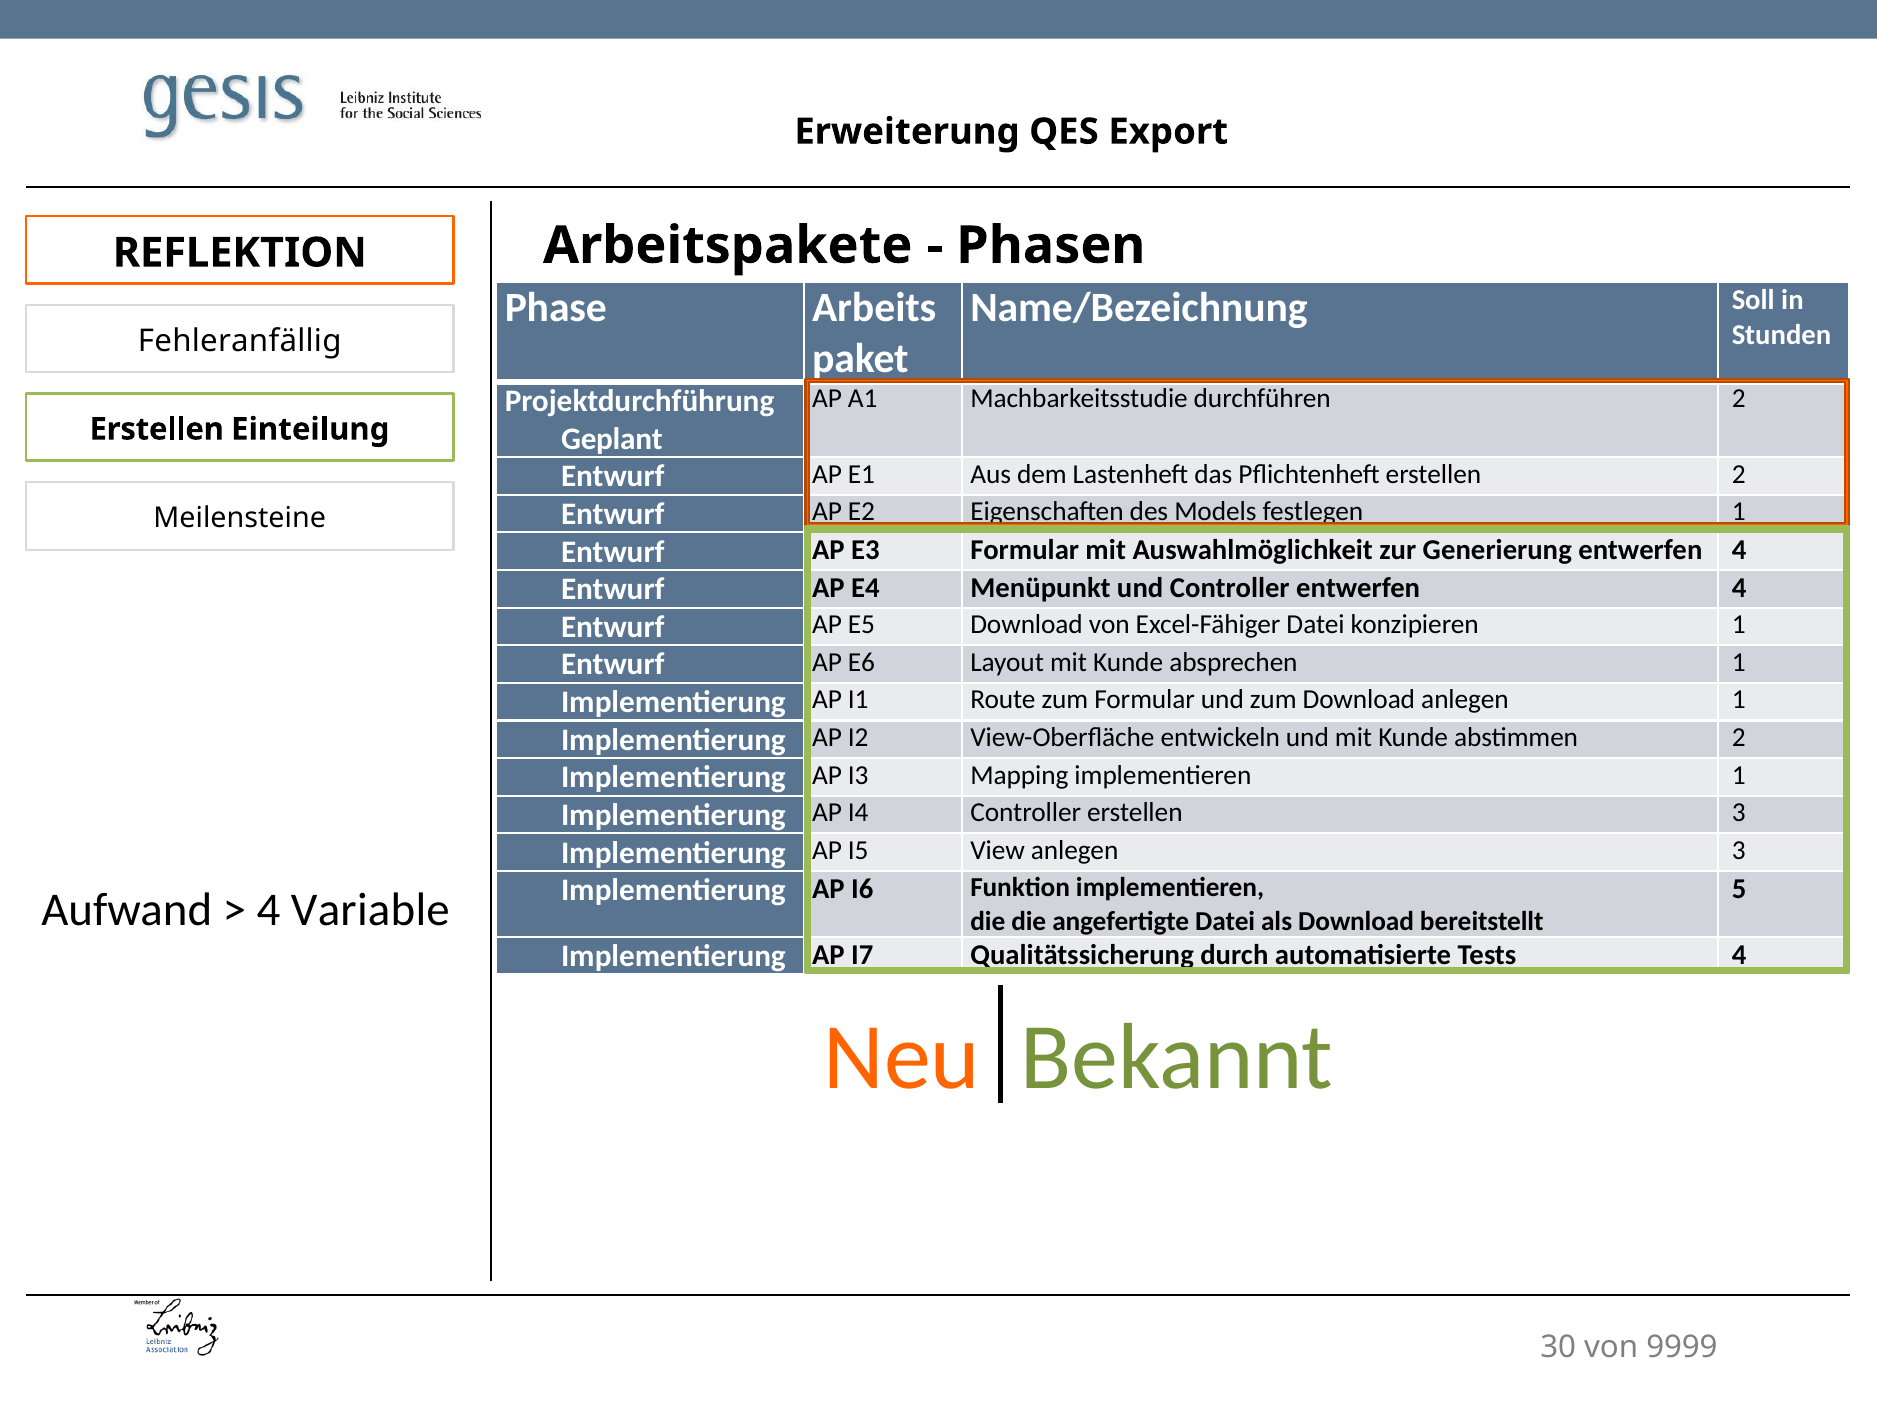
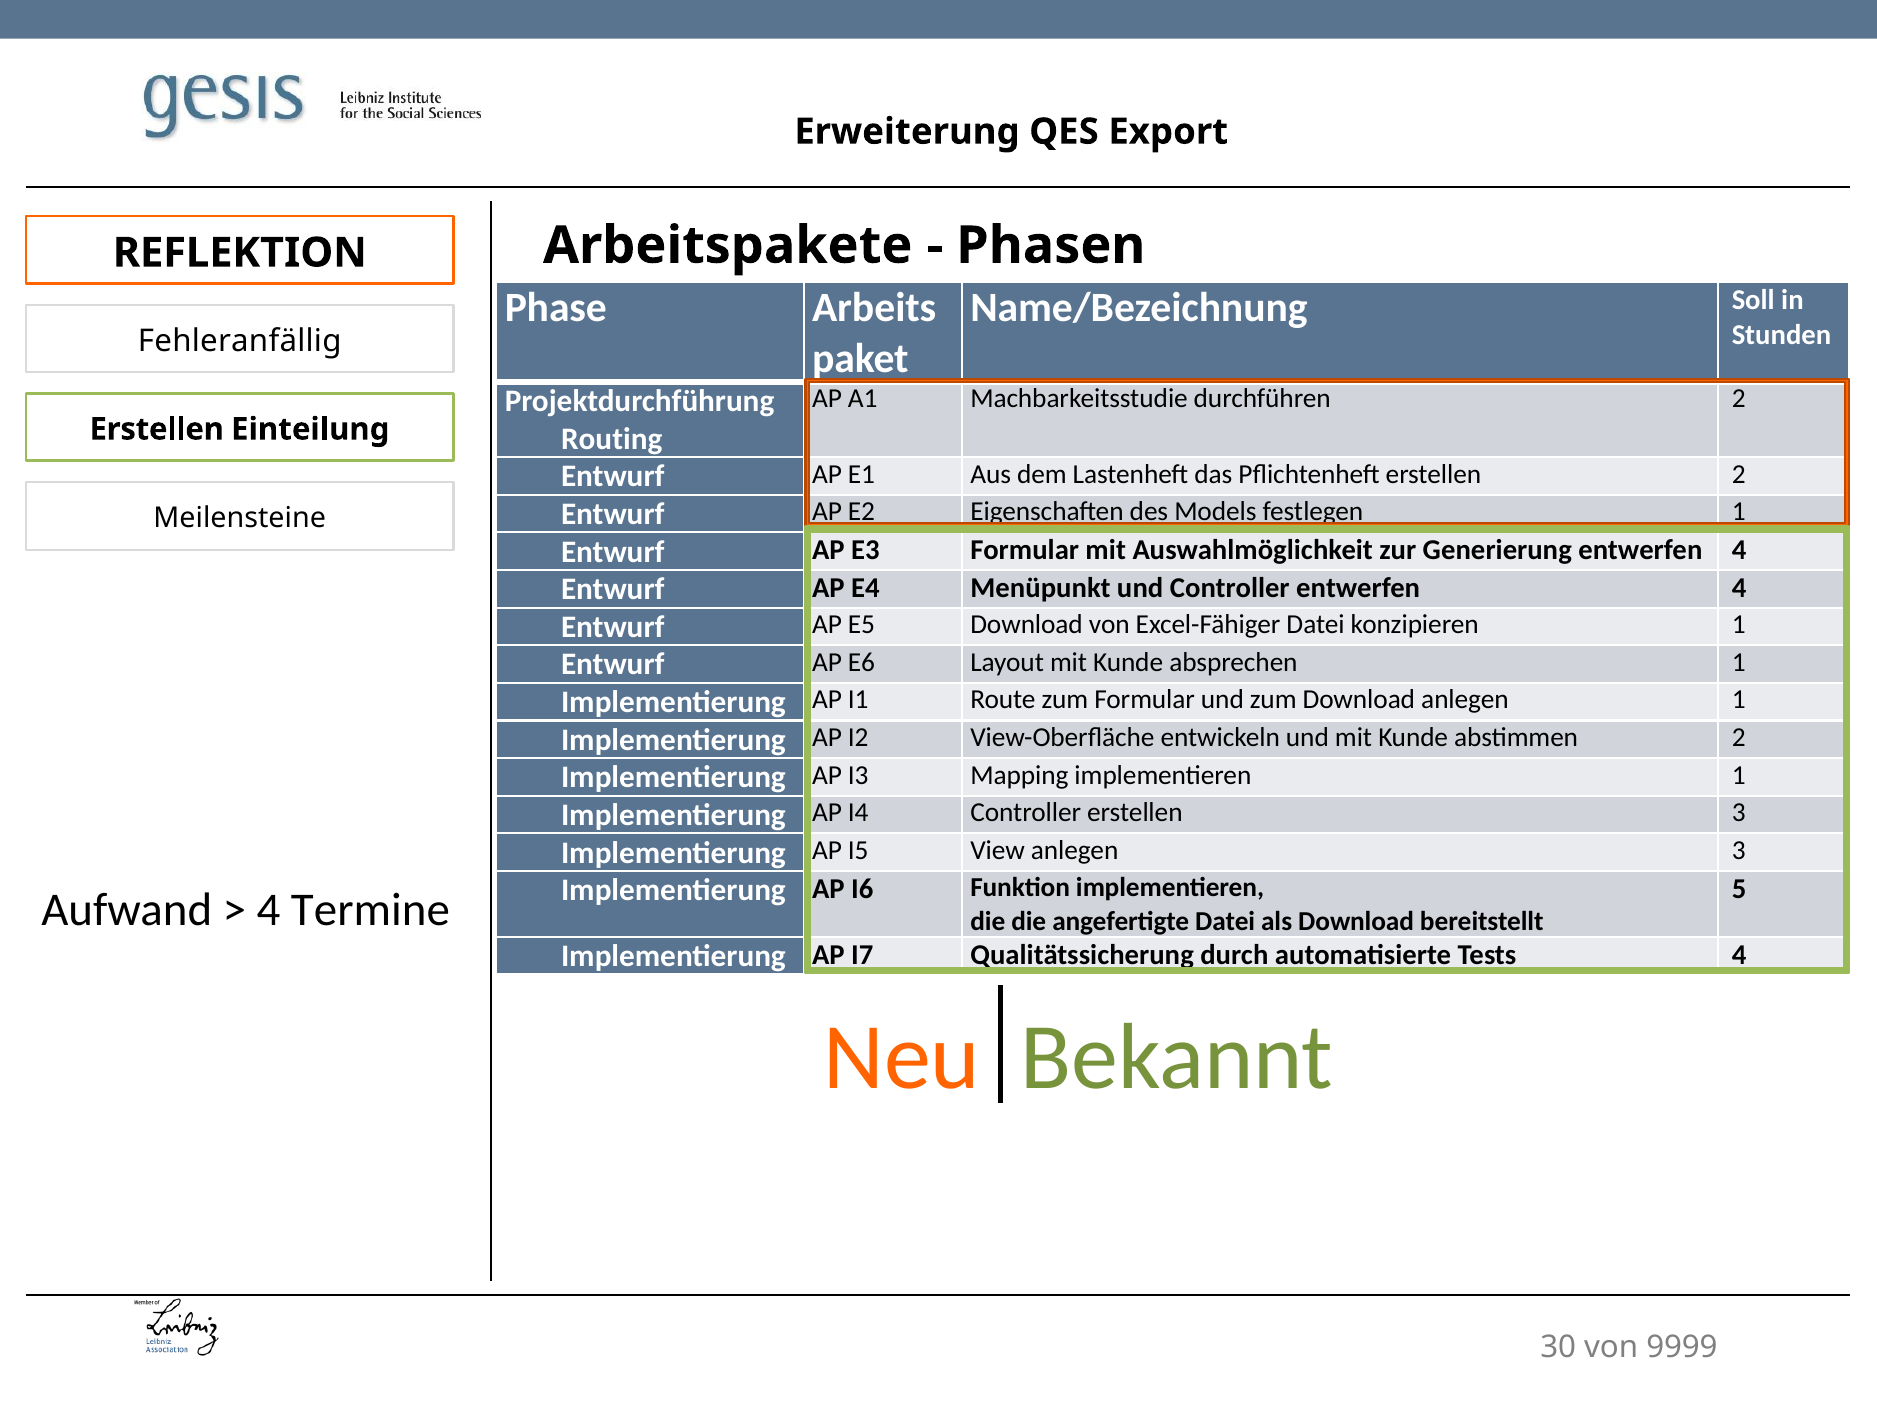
Geplant: Geplant -> Routing
Variable: Variable -> Termine
